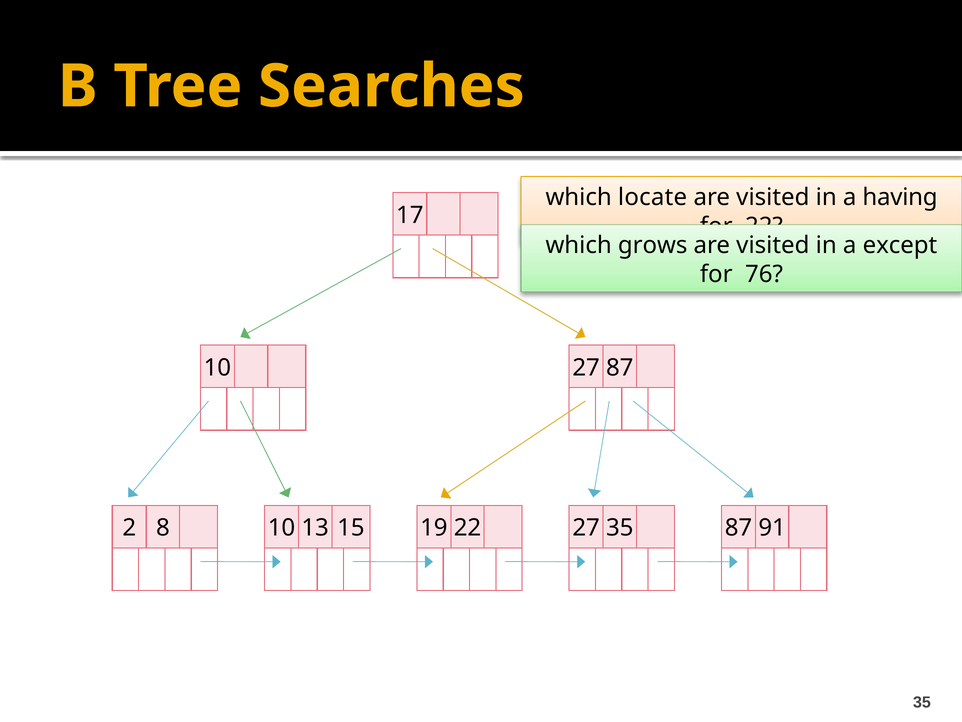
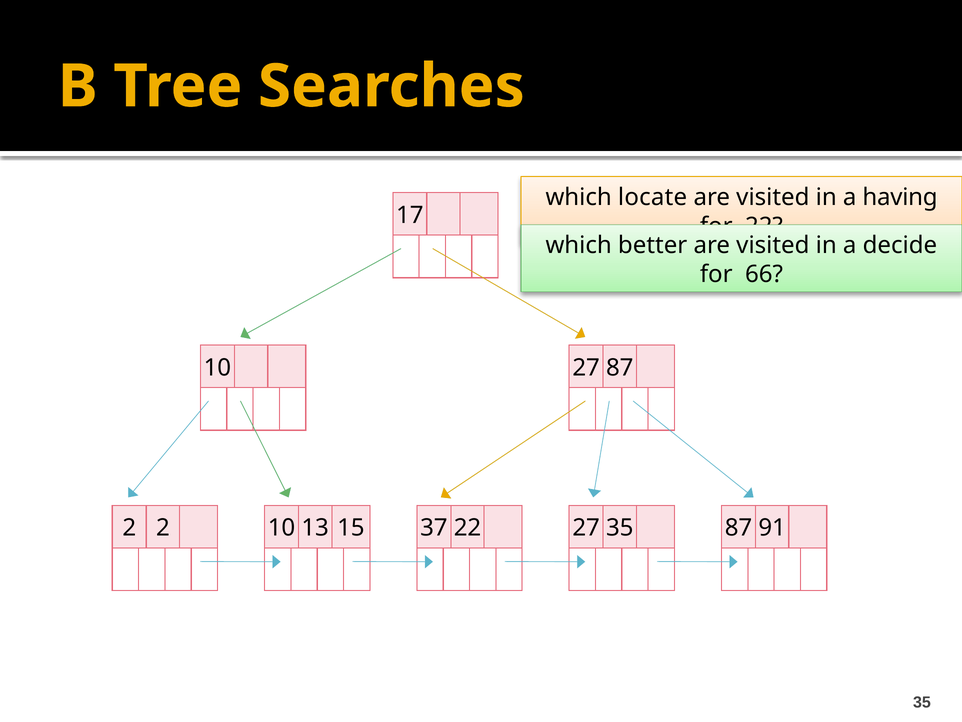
grows: grows -> better
except: except -> decide
76: 76 -> 66
2 8: 8 -> 2
19: 19 -> 37
